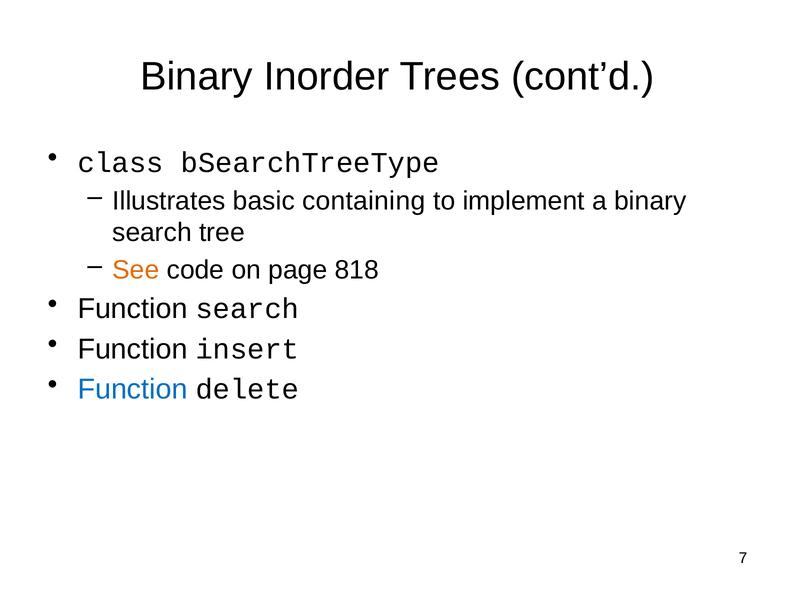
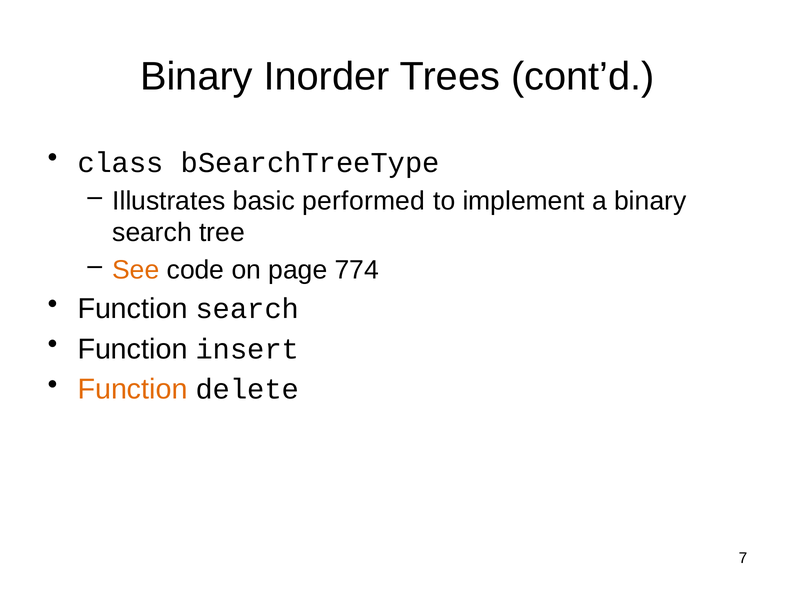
containing: containing -> performed
818: 818 -> 774
Function at (133, 389) colour: blue -> orange
